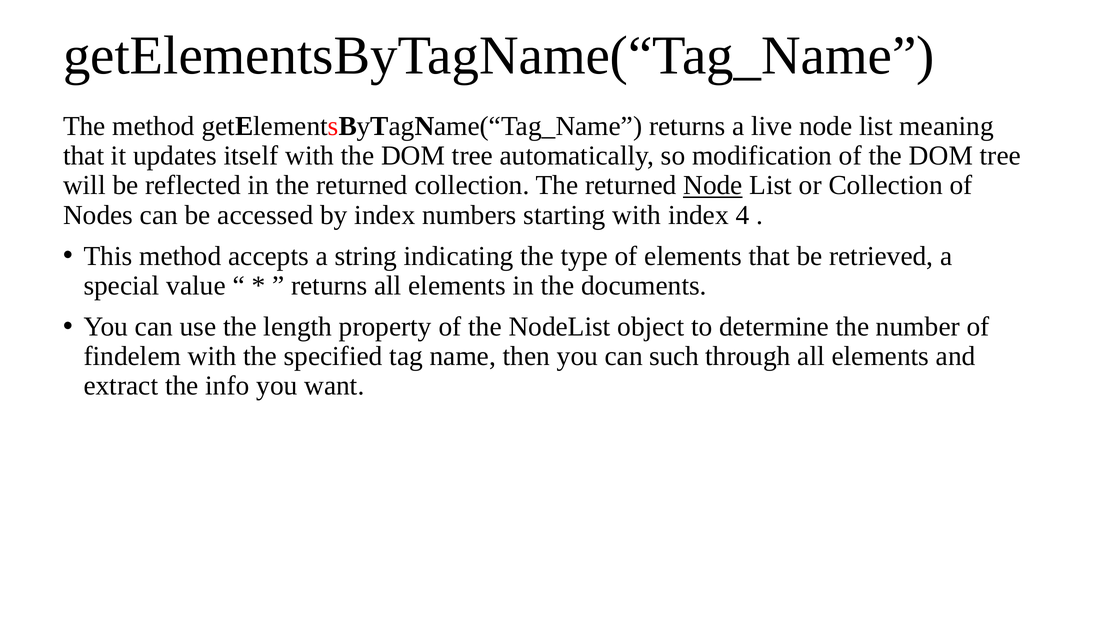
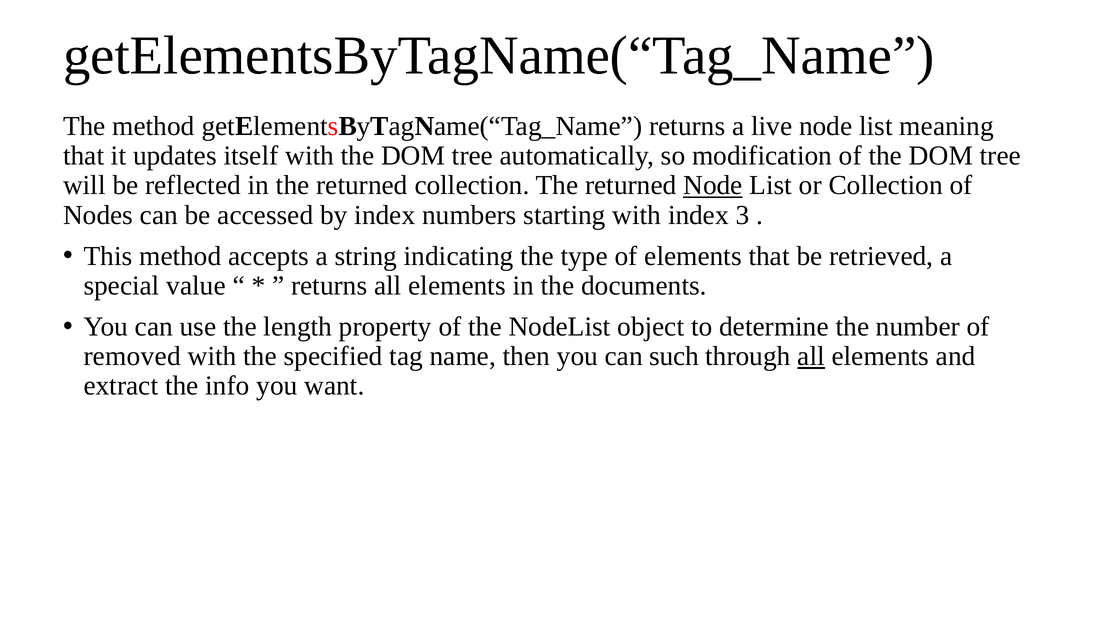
4: 4 -> 3
findelem: findelem -> removed
all at (811, 356) underline: none -> present
